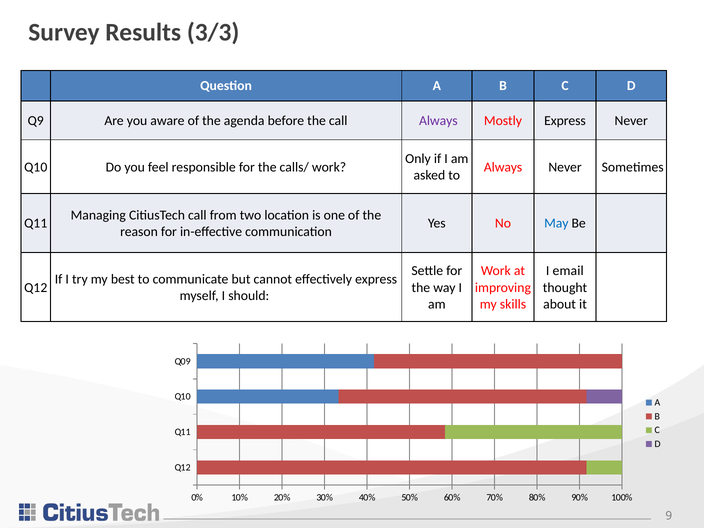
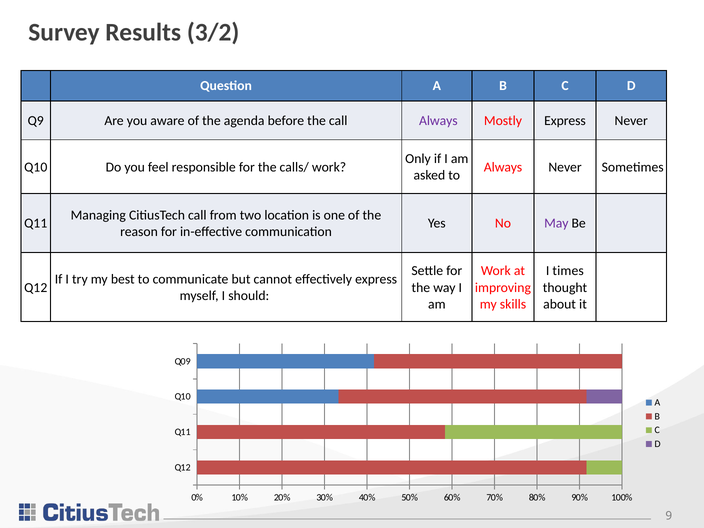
3/3: 3/3 -> 3/2
May colour: blue -> purple
email: email -> times
